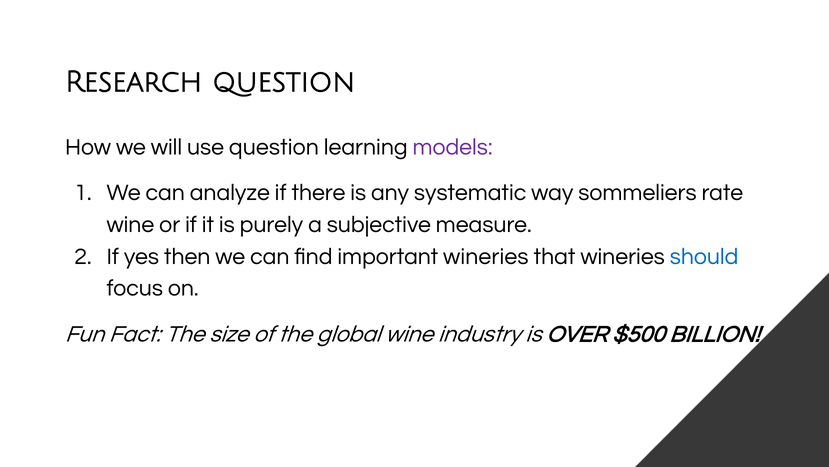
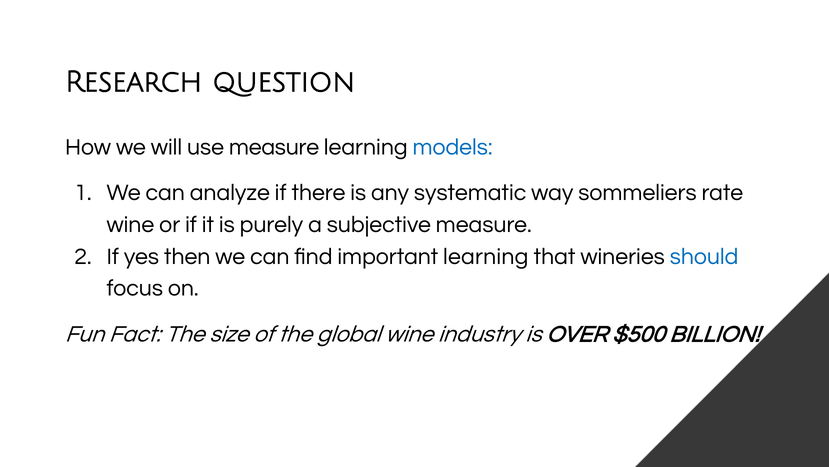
use question: question -> measure
models colour: purple -> blue
important wineries: wineries -> learning
